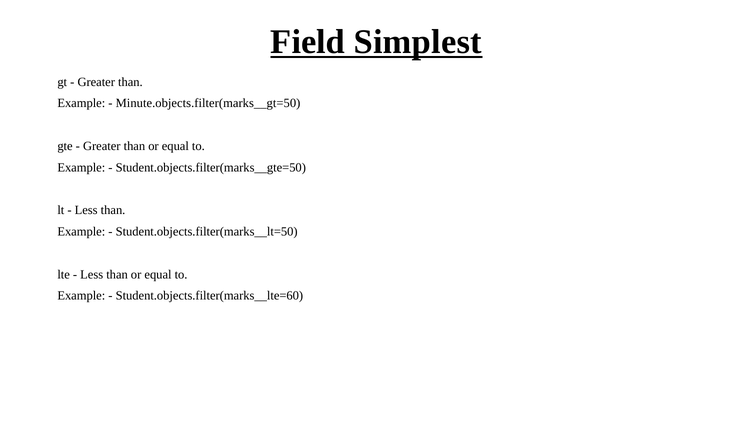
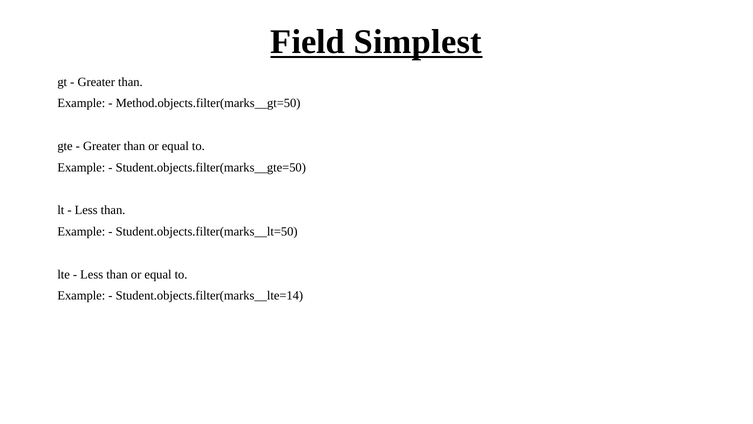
Minute.objects.filter(marks__gt=50: Minute.objects.filter(marks__gt=50 -> Method.objects.filter(marks__gt=50
Student.objects.filter(marks__lte=60: Student.objects.filter(marks__lte=60 -> Student.objects.filter(marks__lte=14
